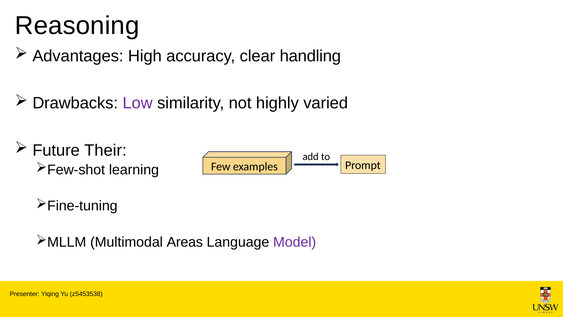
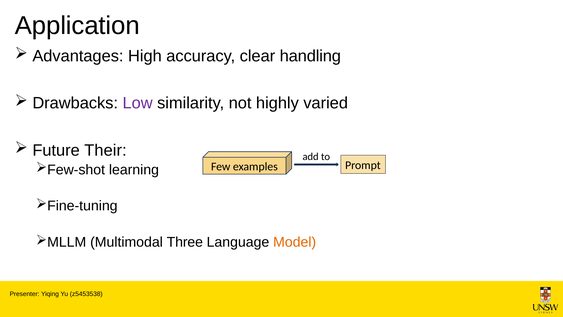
Reasoning: Reasoning -> Application
Areas: Areas -> Three
Model colour: purple -> orange
